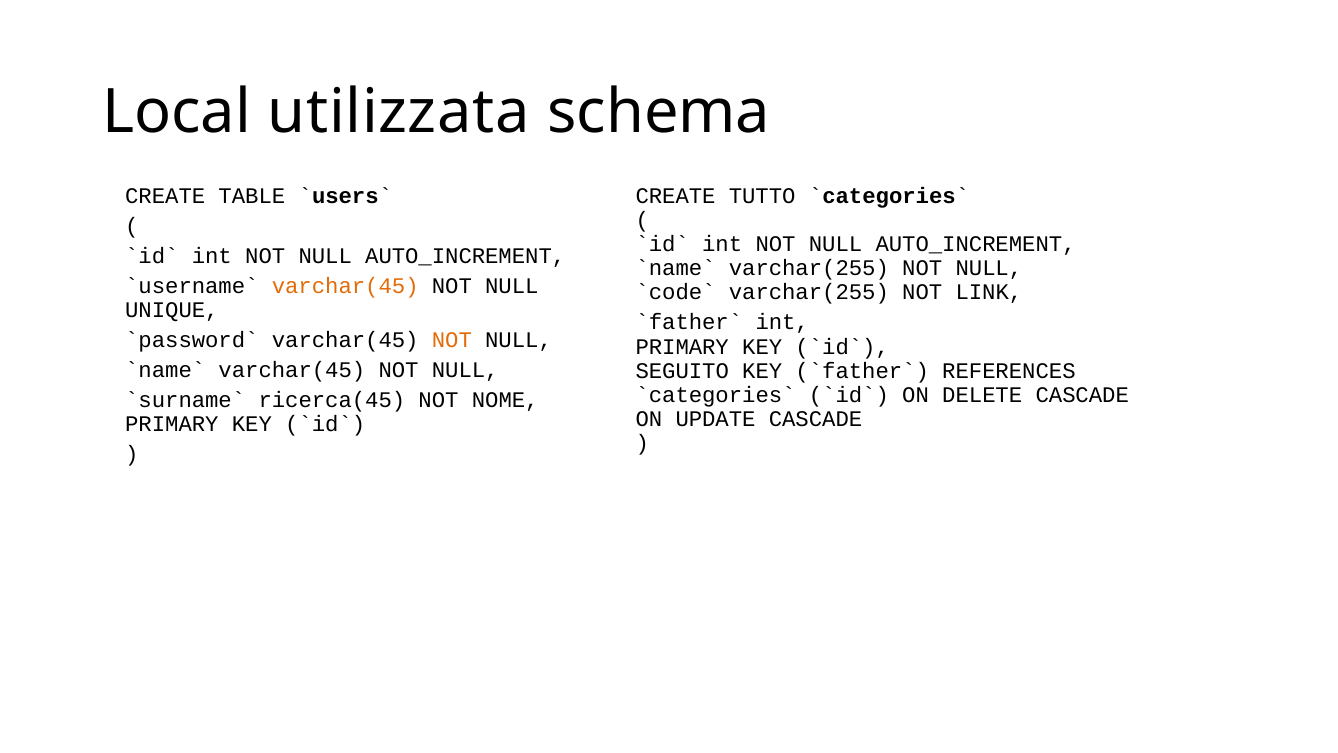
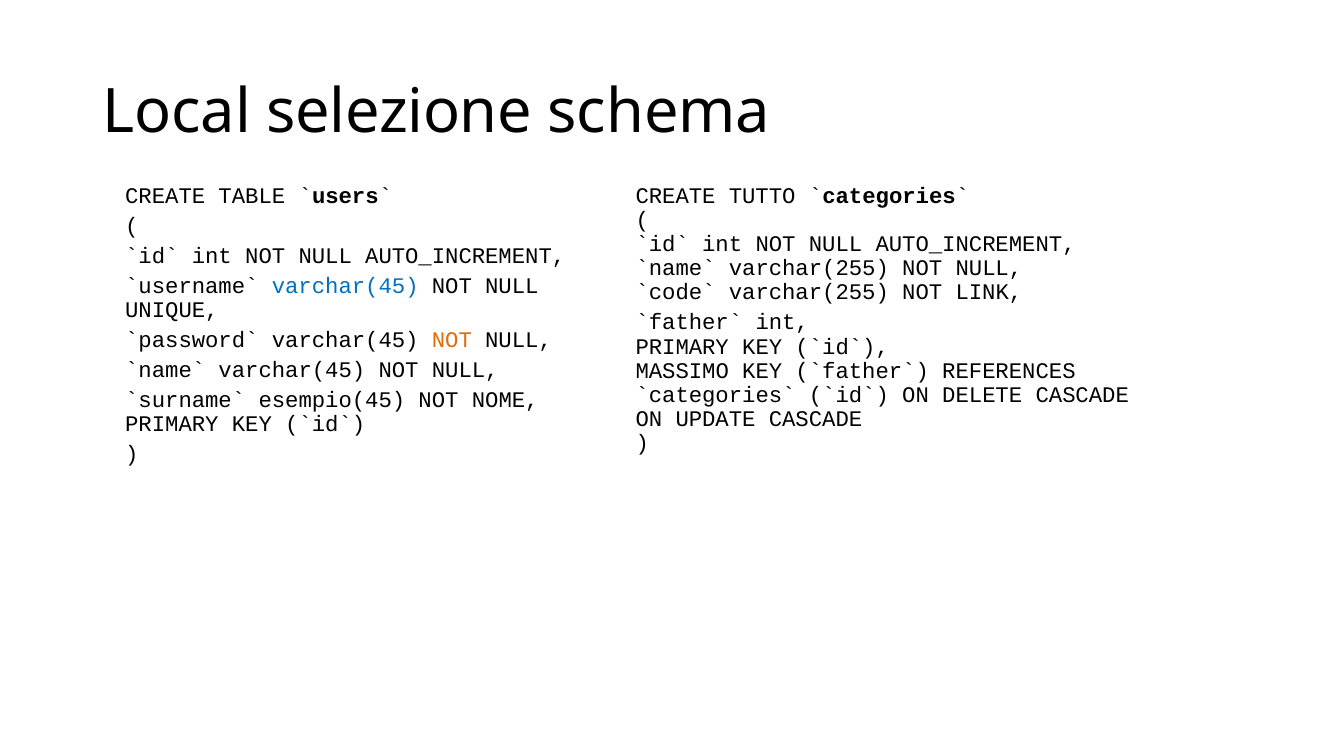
utilizzata: utilizzata -> selezione
varchar(45 at (345, 286) colour: orange -> blue
SEGUITO: SEGUITO -> MASSIMO
ricerca(45: ricerca(45 -> esempio(45
